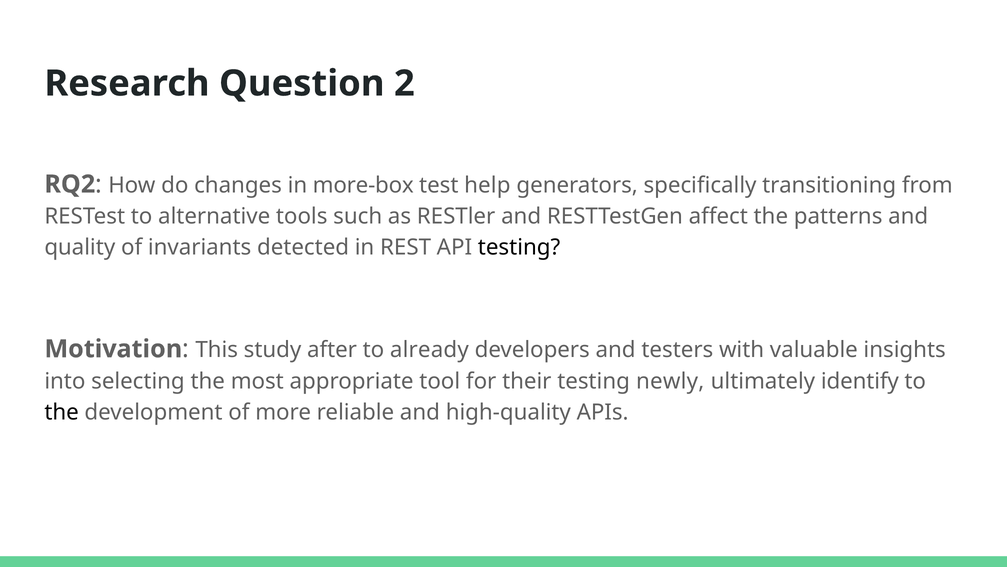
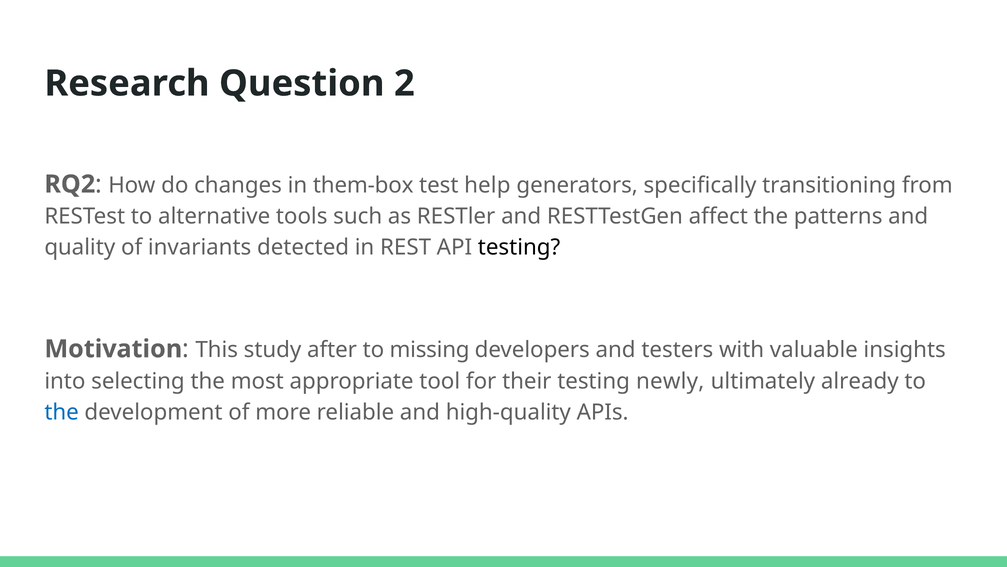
more-box: more-box -> them-box
already: already -> missing
identify: identify -> already
the at (62, 412) colour: black -> blue
